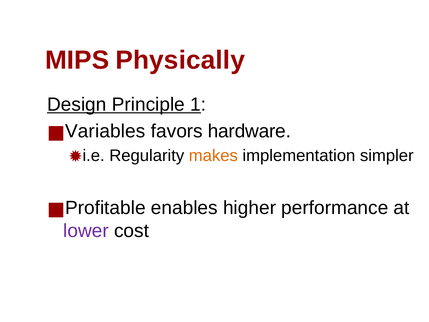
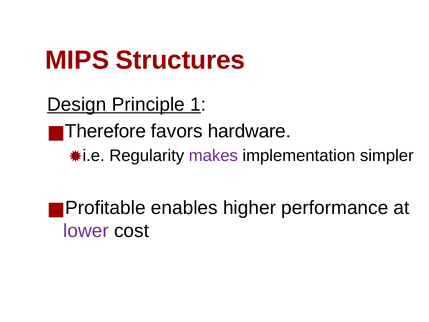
Physically: Physically -> Structures
Variables: Variables -> Therefore
makes colour: orange -> purple
